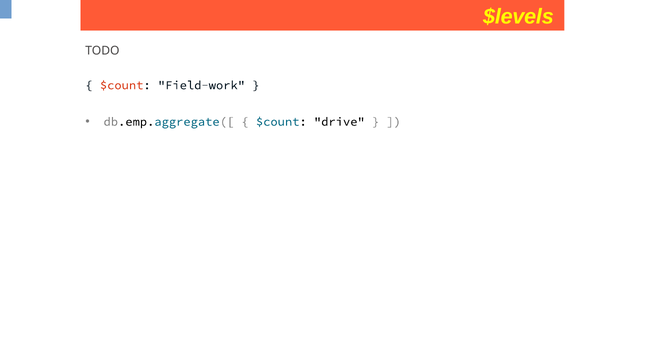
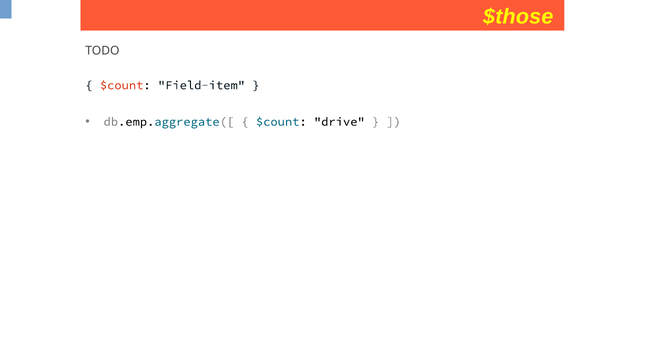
$levels: $levels -> $those
Field-work: Field-work -> Field-item
